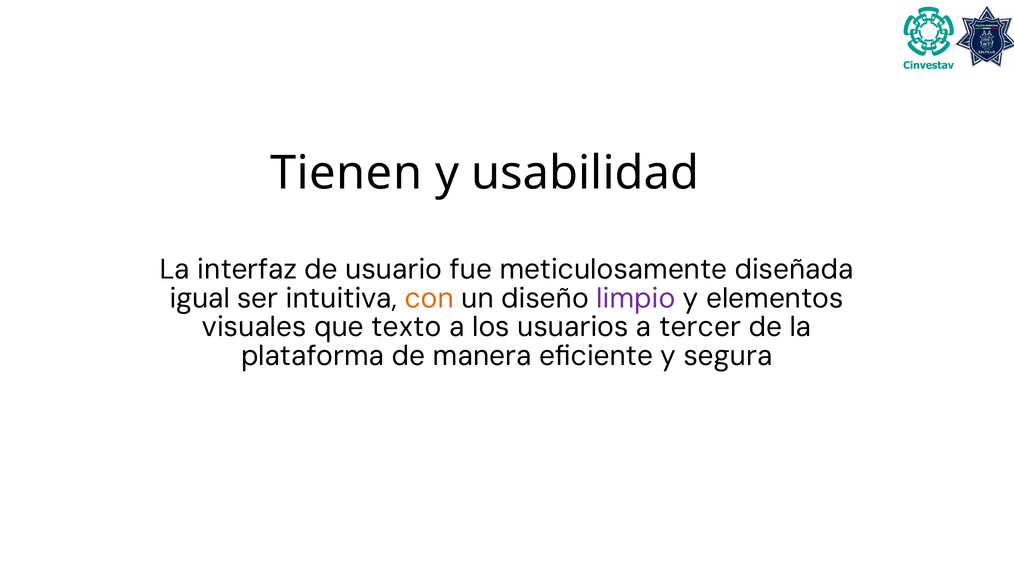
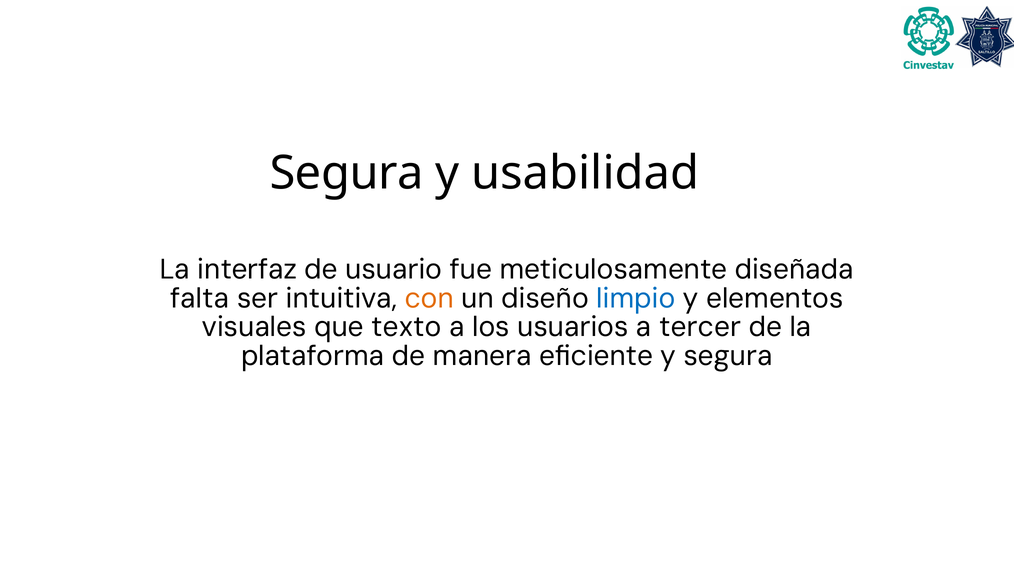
Tienen at (346, 173): Tienen -> Segura
igual: igual -> falta
limpio colour: purple -> blue
